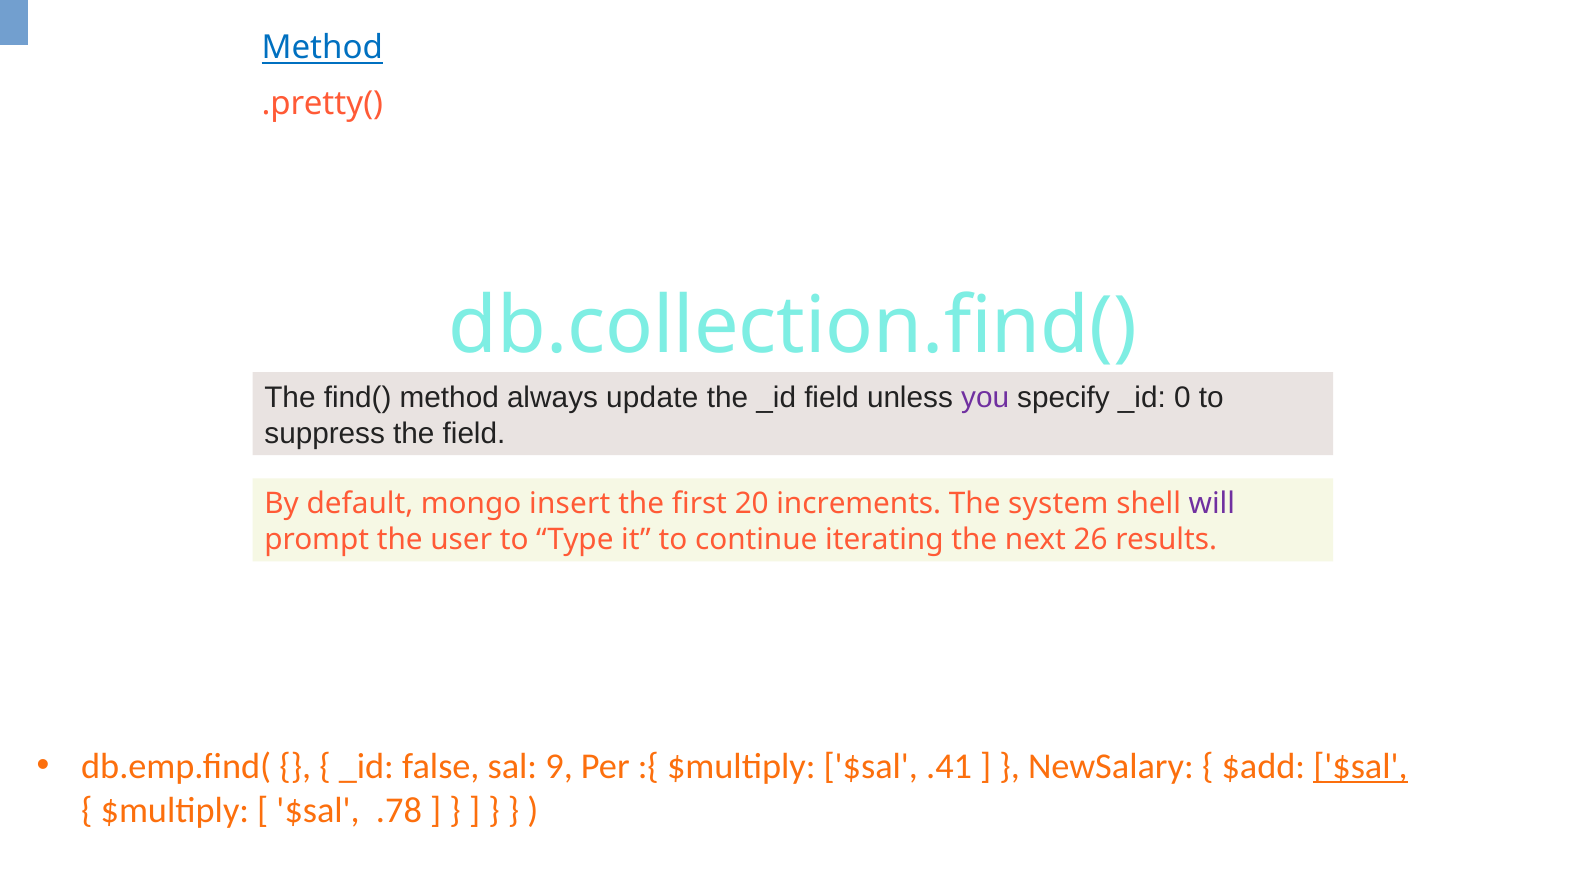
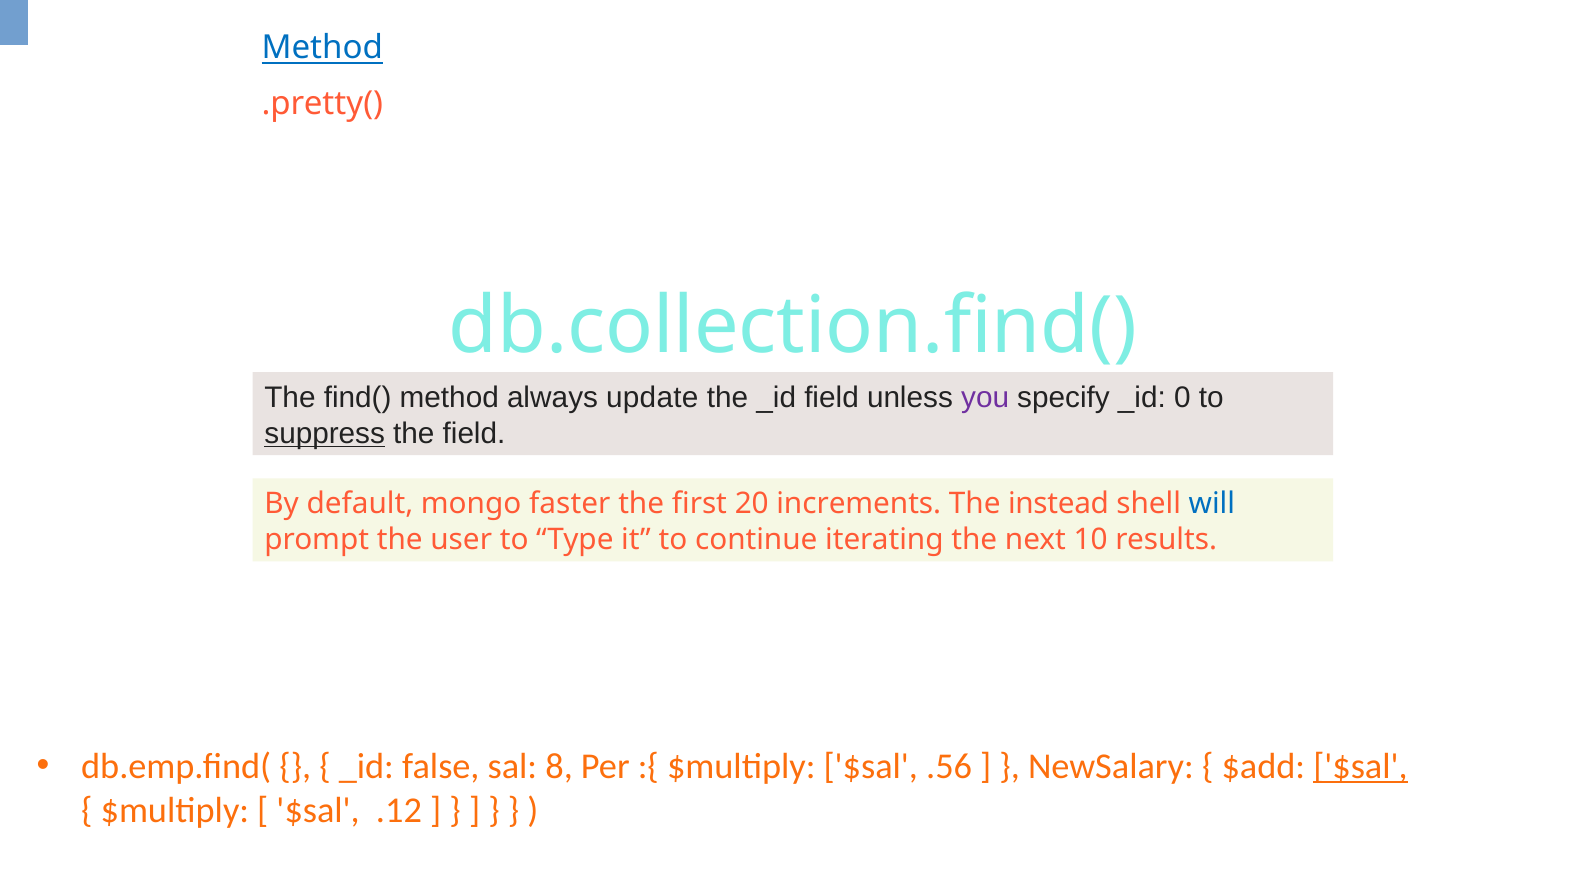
suppress underline: none -> present
insert: insert -> faster
system: system -> instead
will colour: purple -> blue
26: 26 -> 10
9: 9 -> 8
.41: .41 -> .56
.78: .78 -> .12
